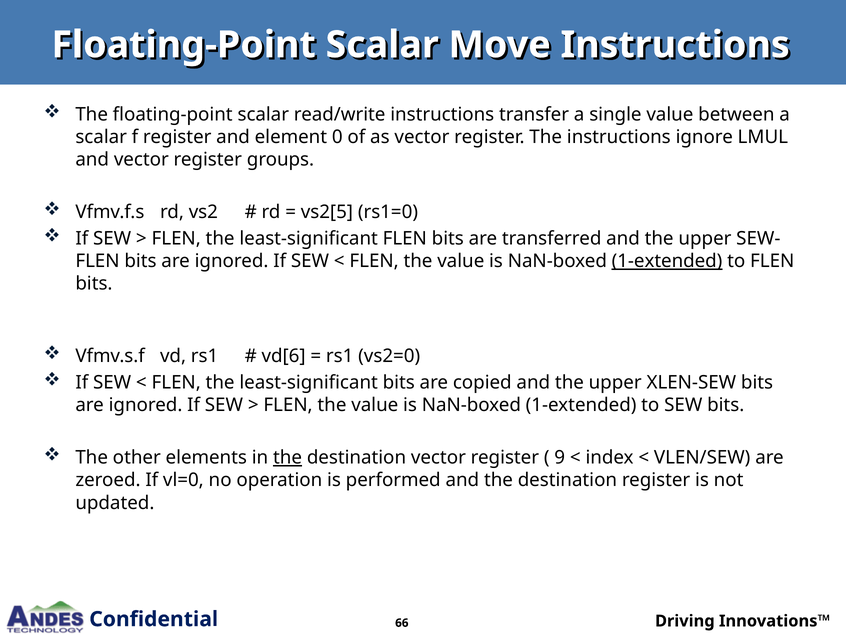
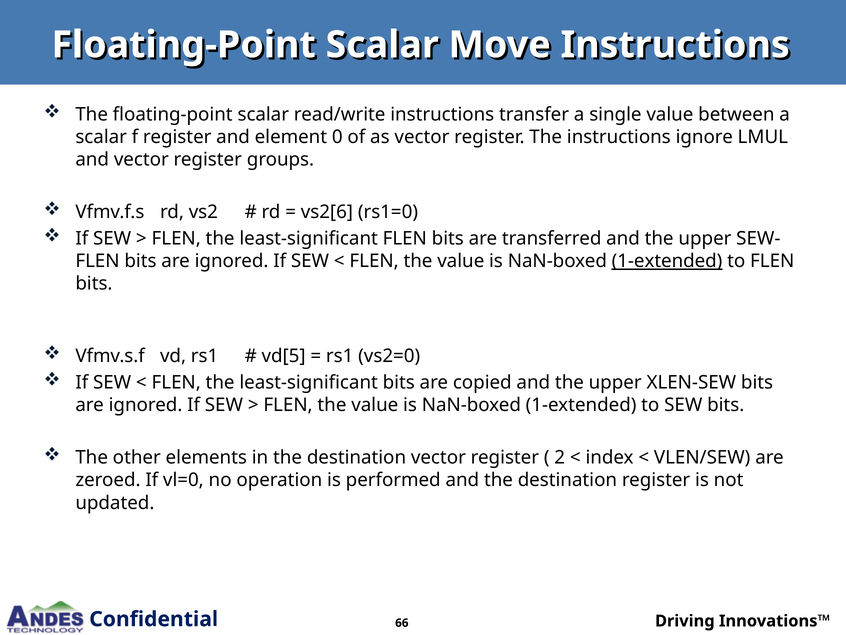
vs2[5: vs2[5 -> vs2[6
vd[6: vd[6 -> vd[5
the at (288, 457) underline: present -> none
9: 9 -> 2
